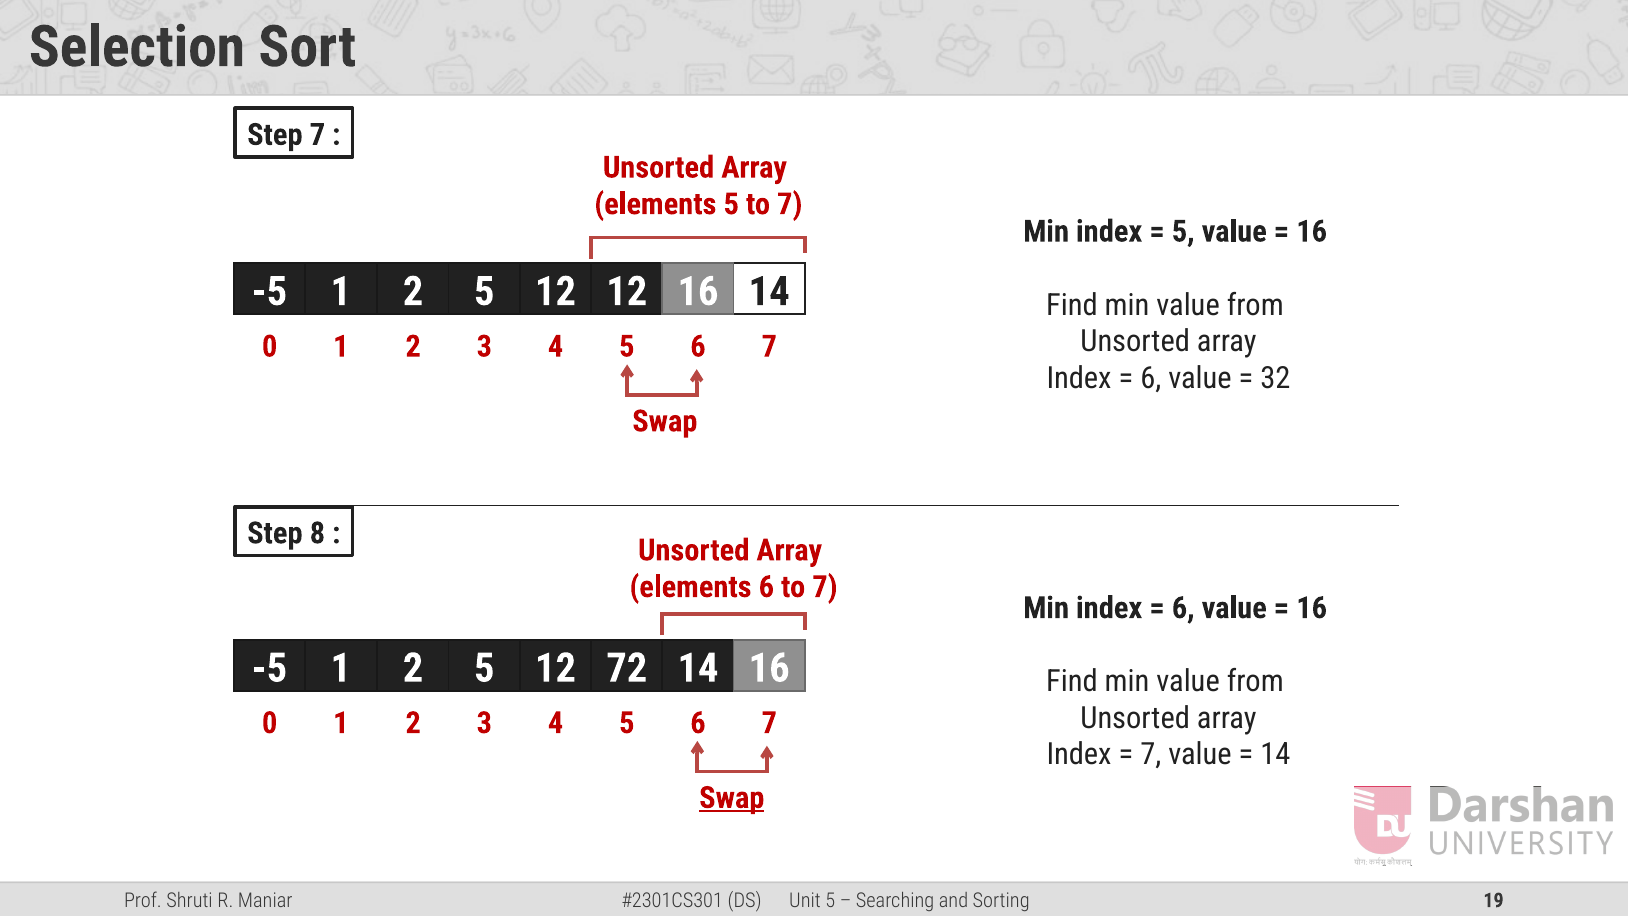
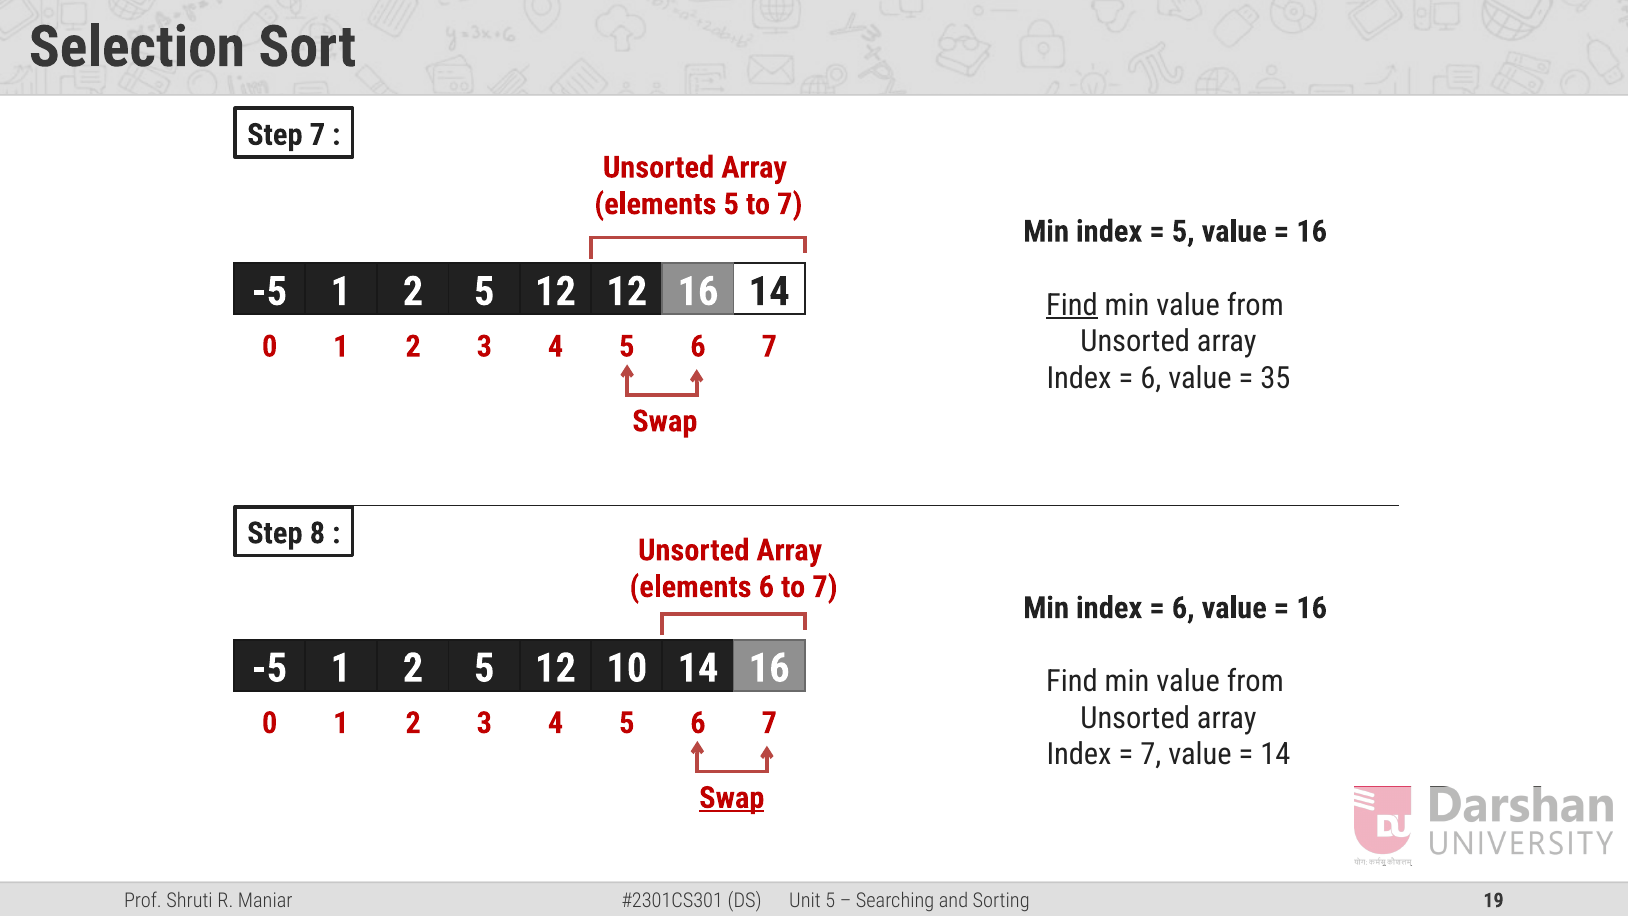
Find at (1072, 305) underline: none -> present
32: 32 -> 35
72: 72 -> 10
